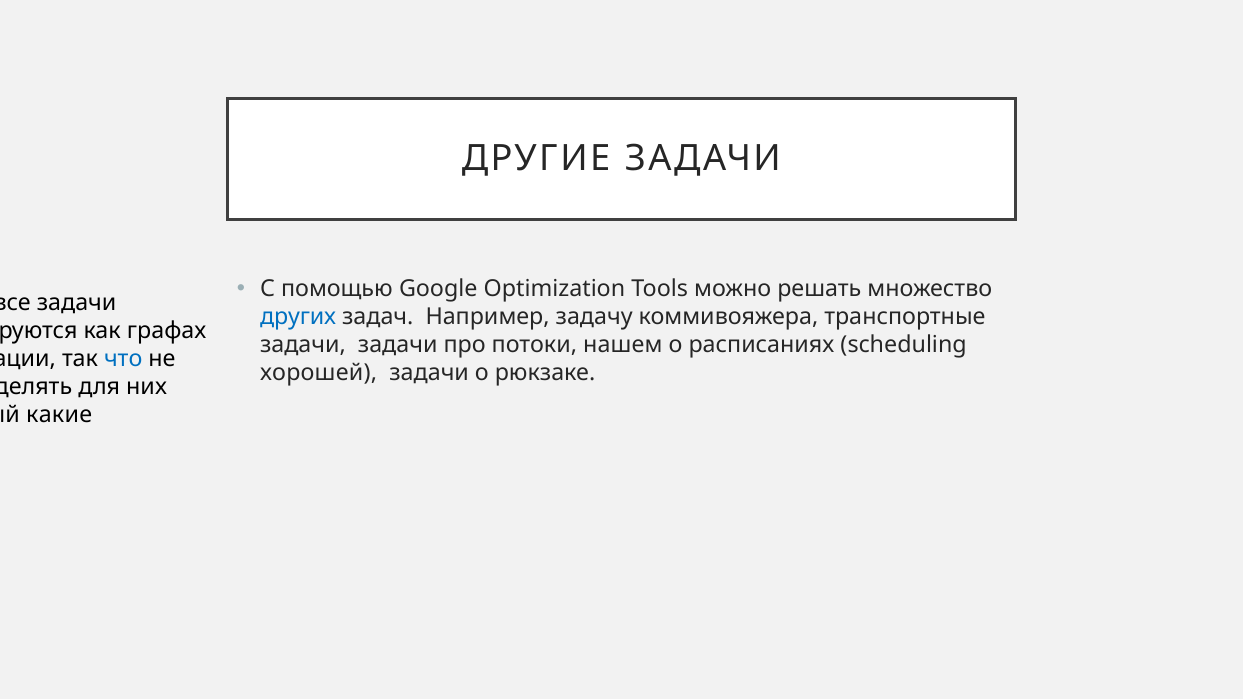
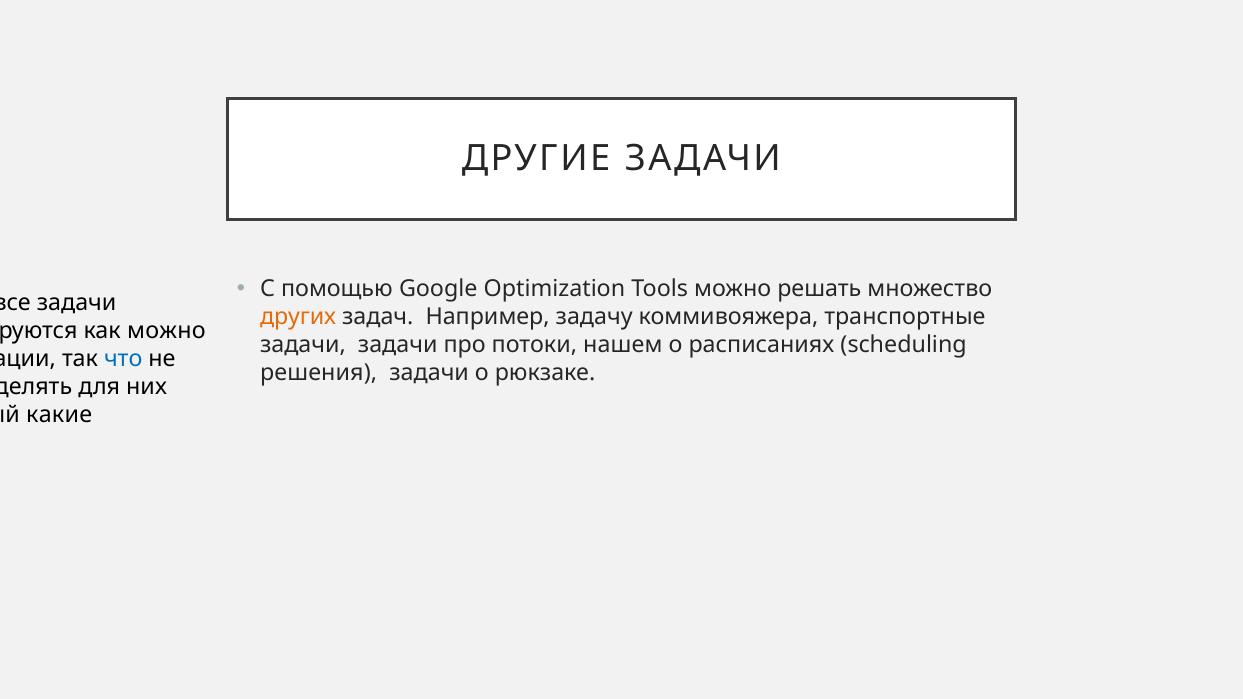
других colour: blue -> orange
как графах: графах -> можно
хорошей: хорошей -> решения
